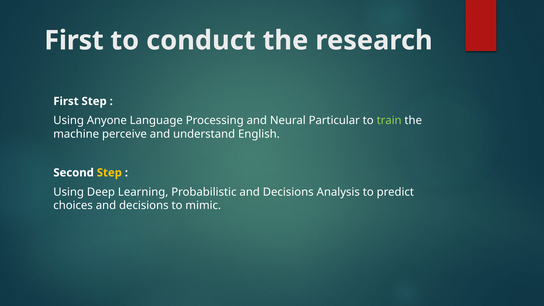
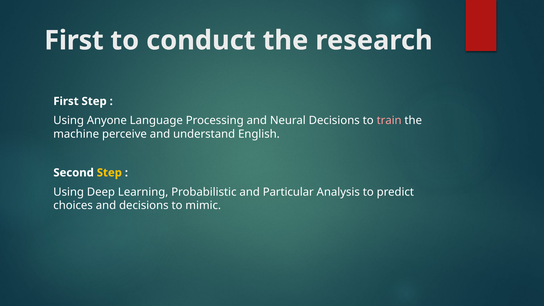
Neural Particular: Particular -> Decisions
train colour: light green -> pink
Probabilistic and Decisions: Decisions -> Particular
